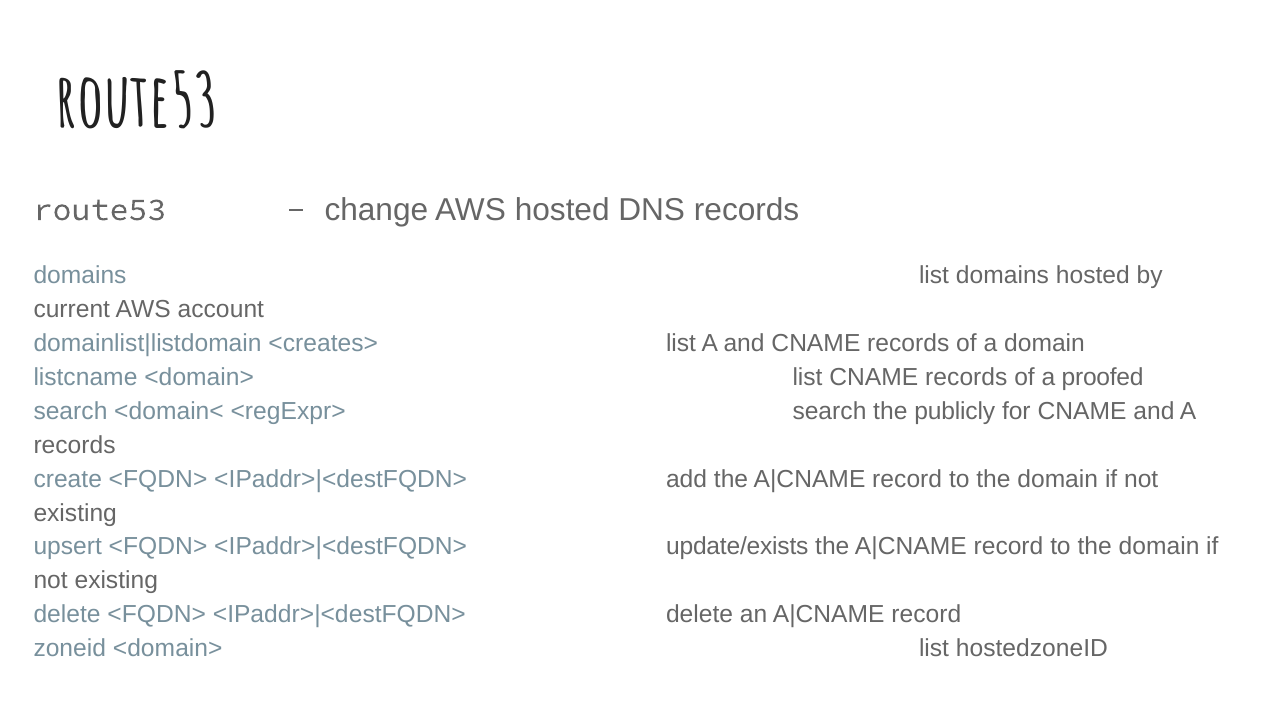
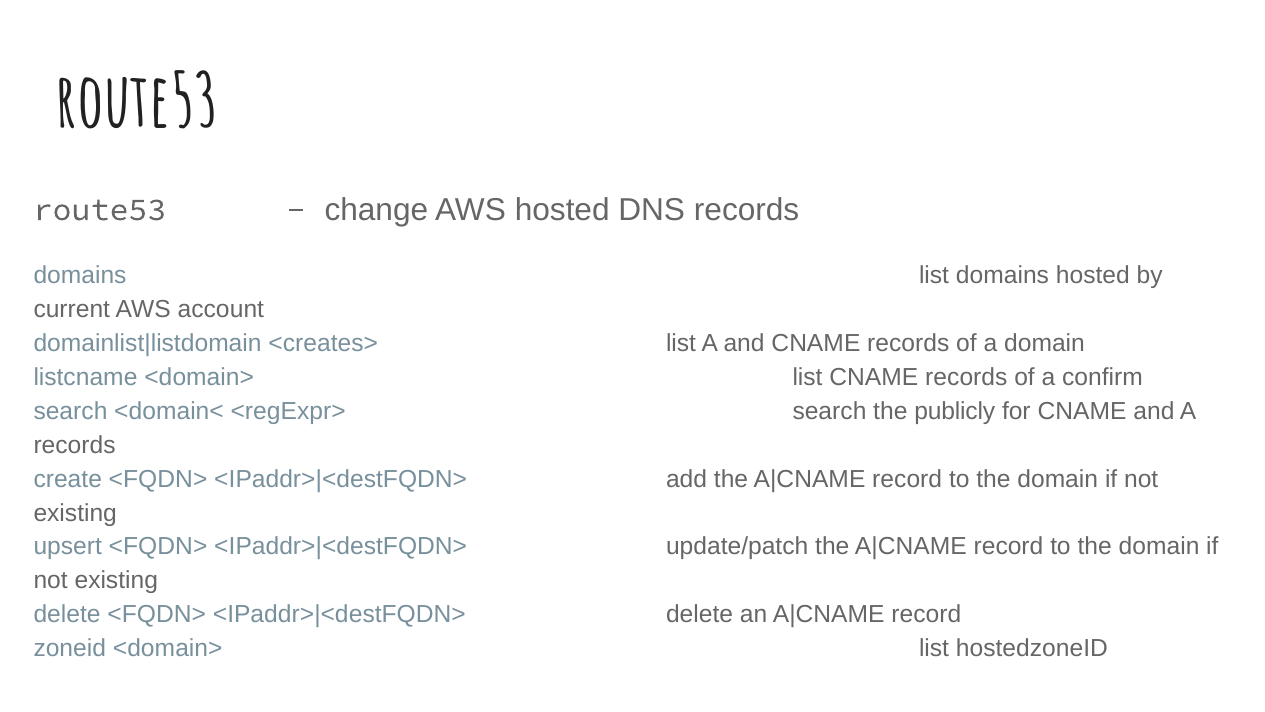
proofed: proofed -> confirm
update/exists: update/exists -> update/patch
